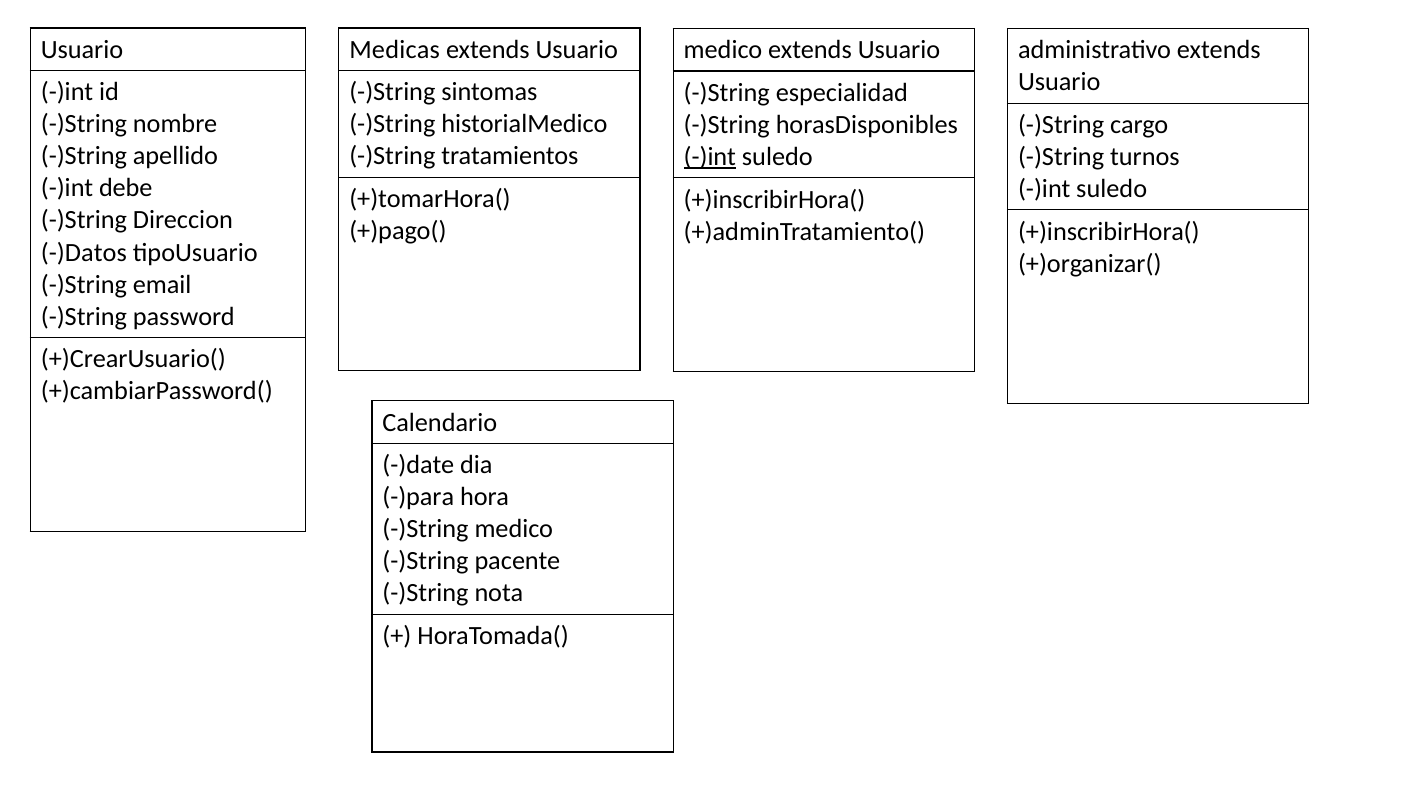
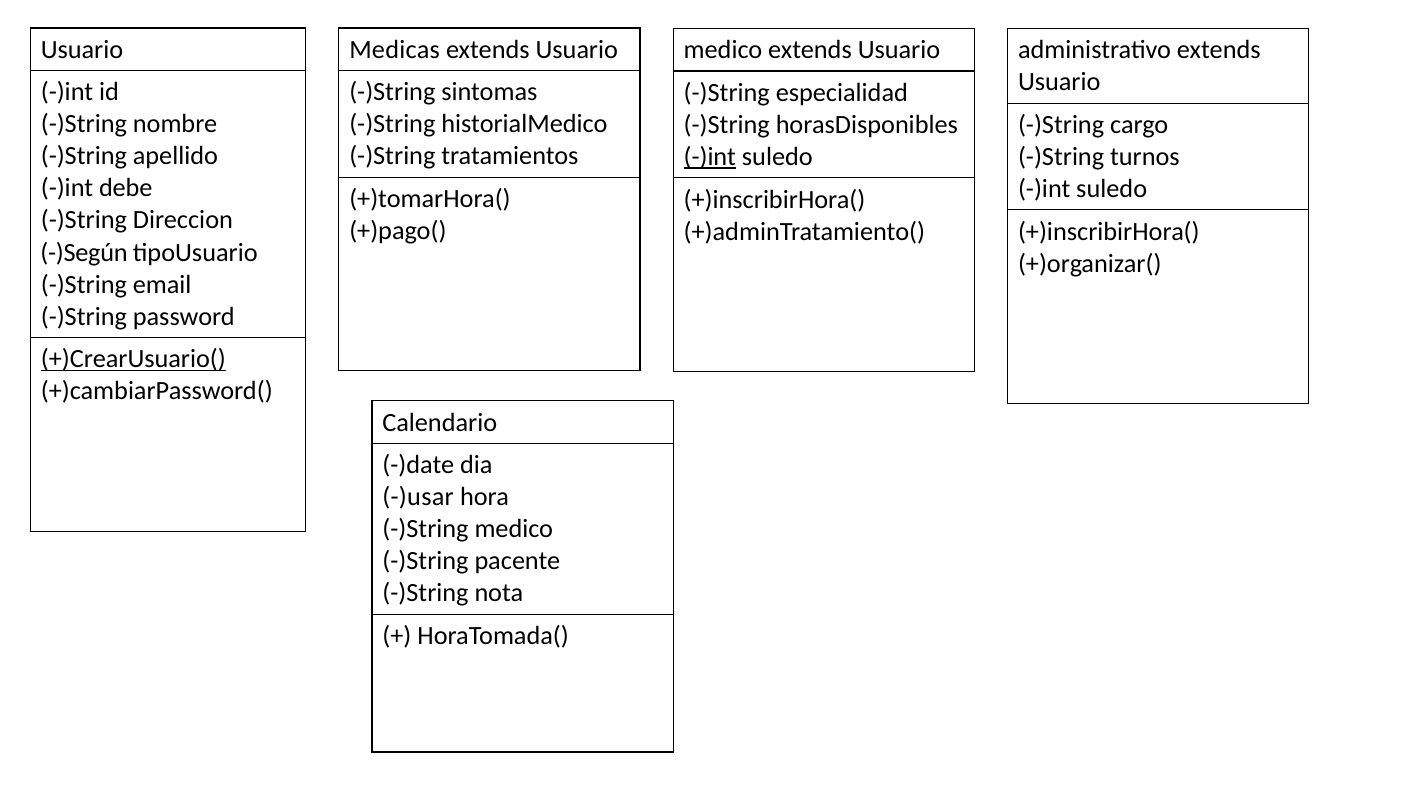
-)Datos: -)Datos -> -)Según
+)CrearUsuario( underline: none -> present
-)para: -)para -> -)usar
